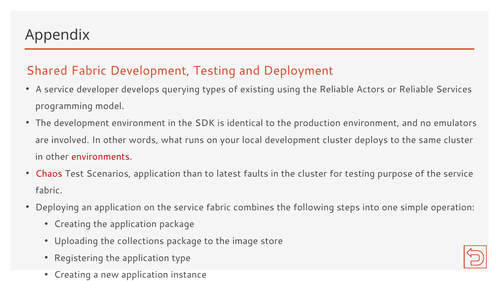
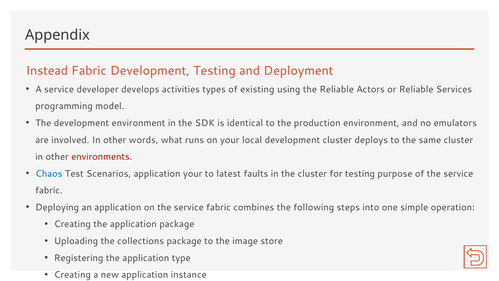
Shared: Shared -> Instead
querying: querying -> activities
Chaos colour: red -> blue
application than: than -> your
